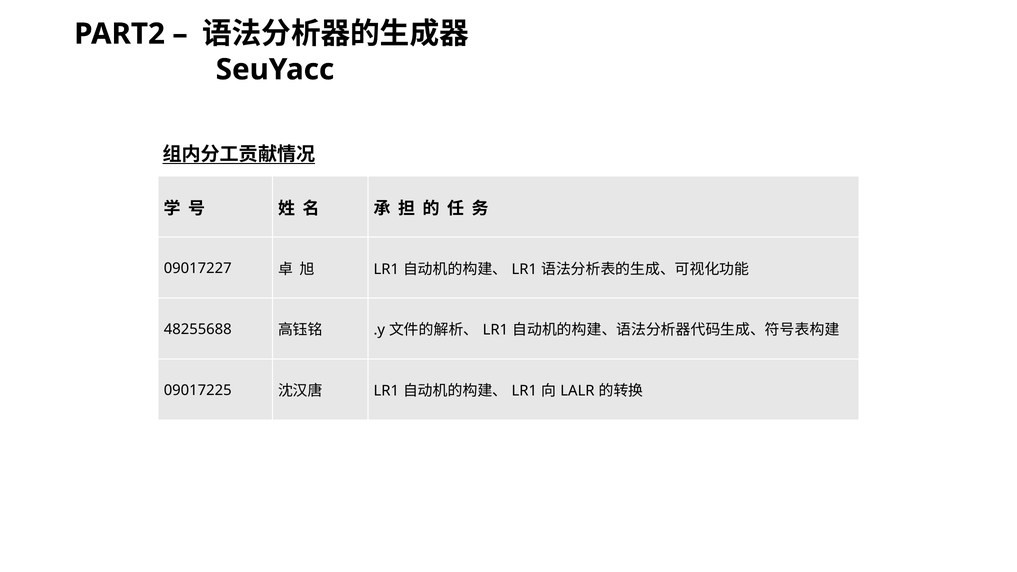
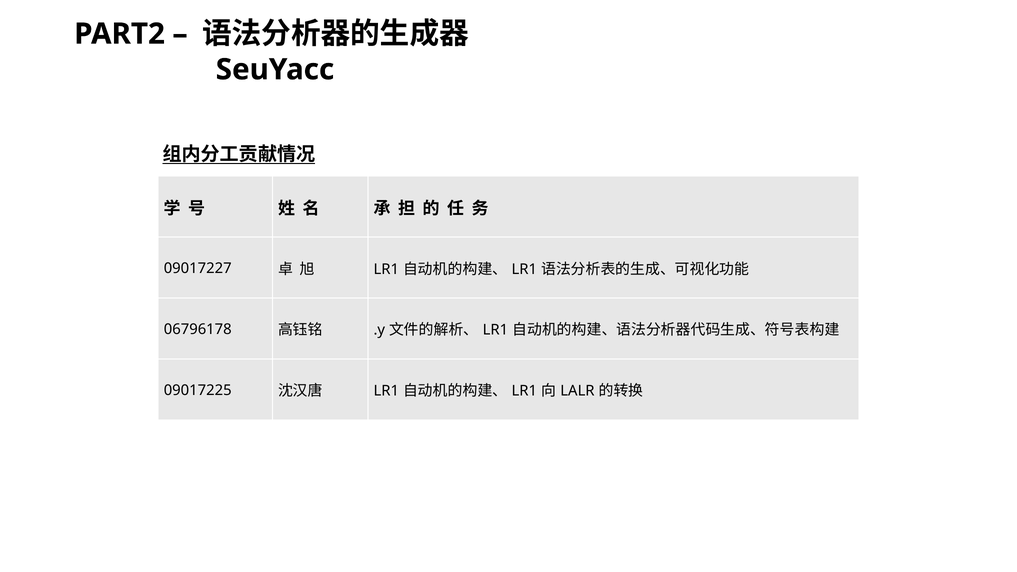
48255688: 48255688 -> 06796178
